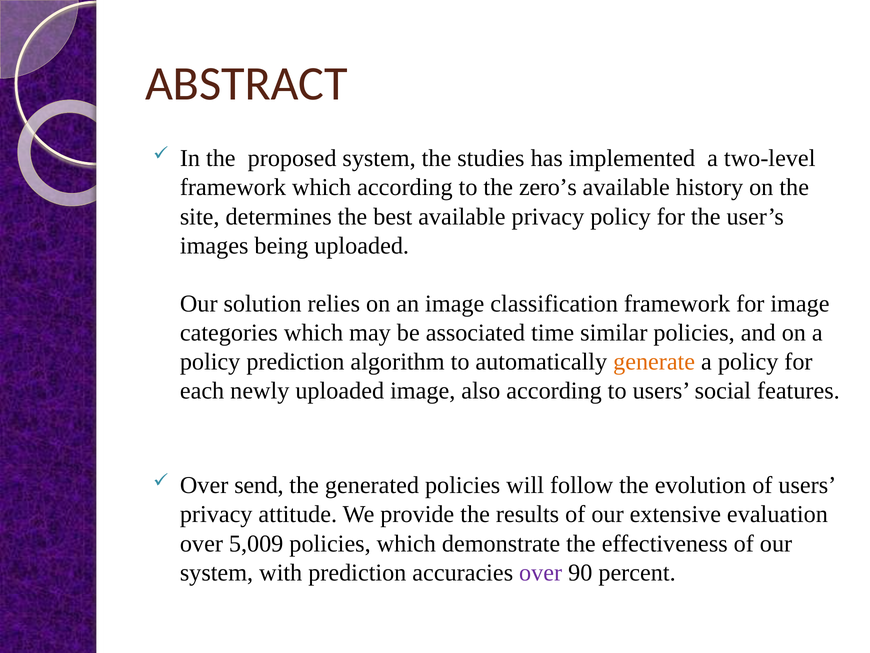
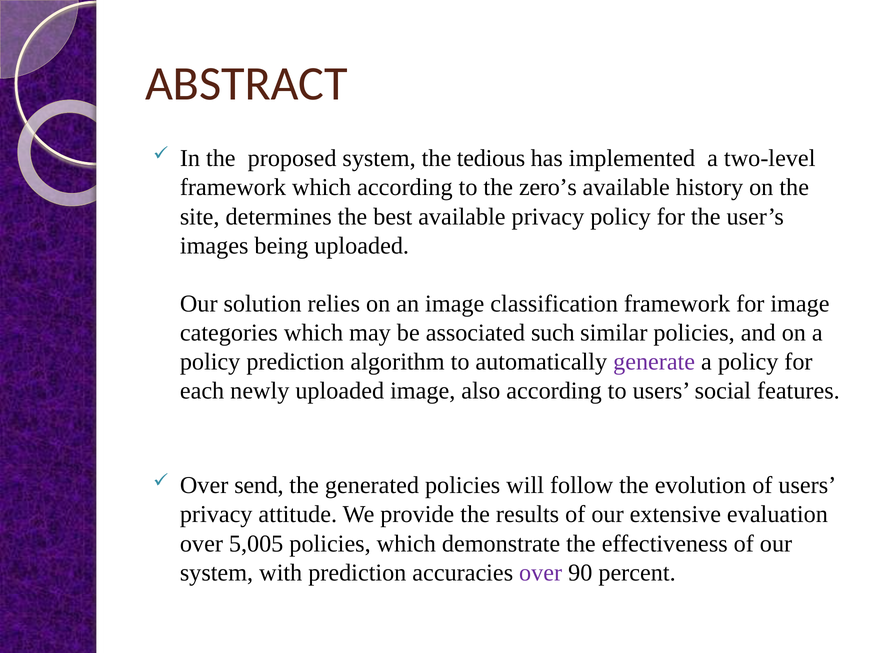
studies: studies -> tedious
time: time -> such
generate colour: orange -> purple
5,009: 5,009 -> 5,005
